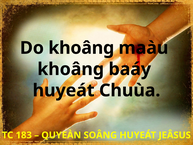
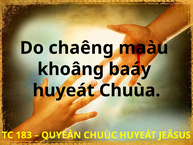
Do khoâng: khoâng -> chaêng
SOÂNG: SOÂNG -> CHUÙC
